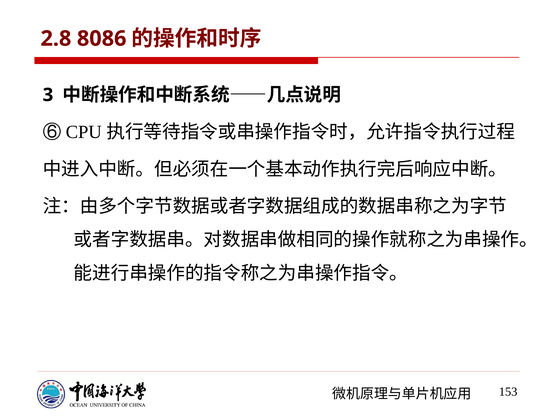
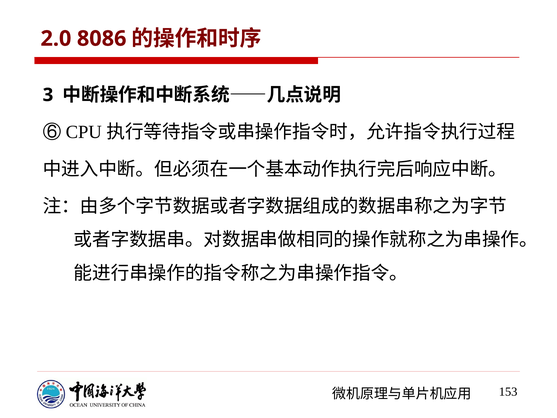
2.8: 2.8 -> 2.0
